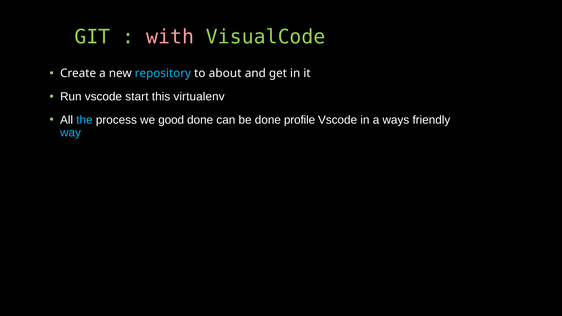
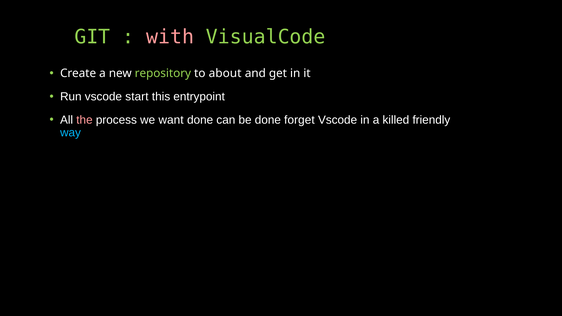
repository colour: light blue -> light green
virtualenv: virtualenv -> entrypoint
the colour: light blue -> pink
good: good -> want
profile: profile -> forget
ways: ways -> killed
